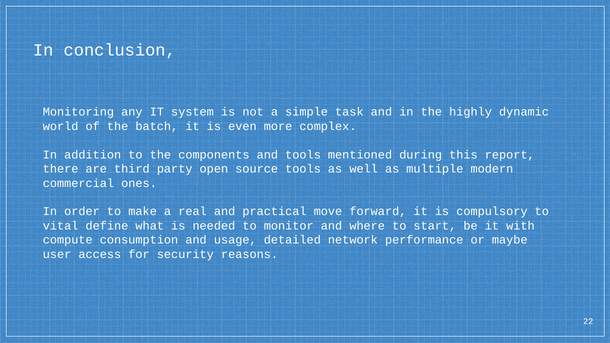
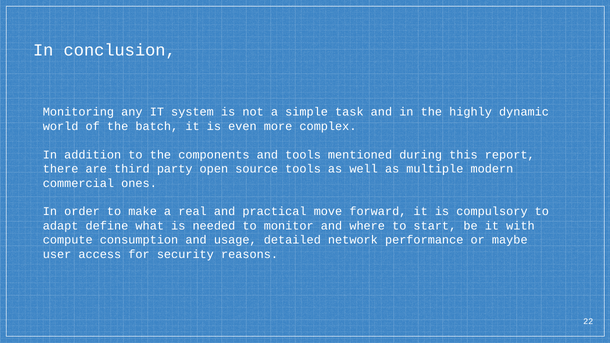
vital: vital -> adapt
